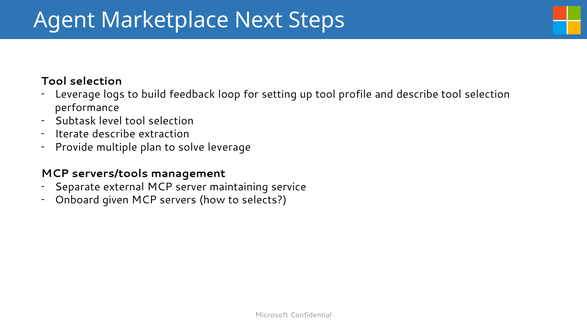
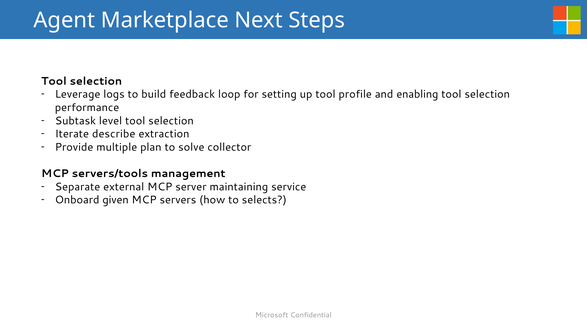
and describe: describe -> enabling
solve leverage: leverage -> collector
